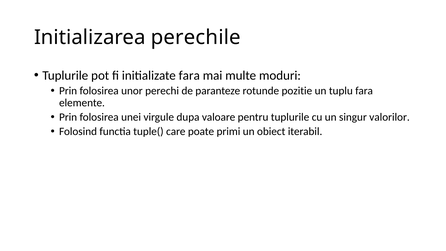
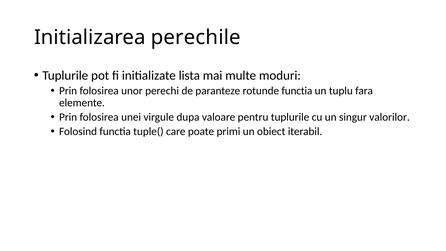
initializate fara: fara -> lista
rotunde pozitie: pozitie -> functia
